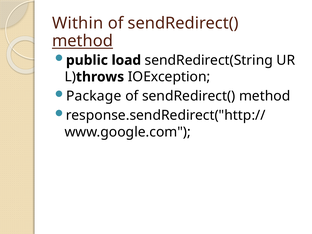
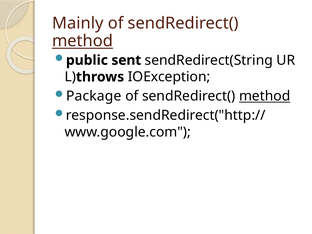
Within: Within -> Mainly
load: load -> sent
method at (265, 96) underline: none -> present
